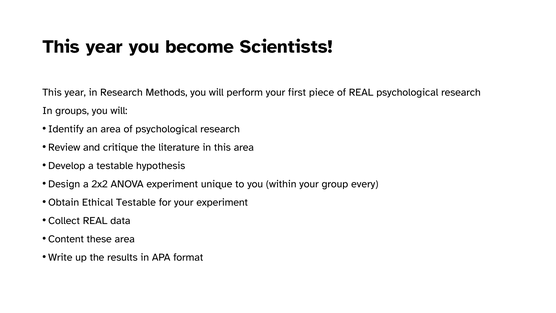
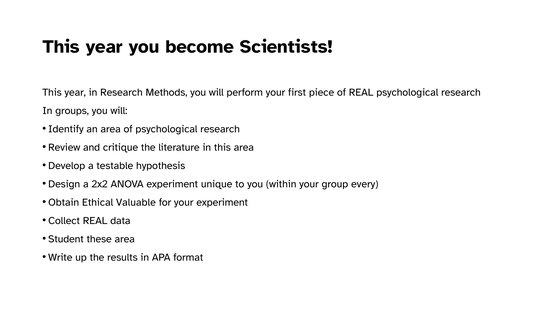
Ethical Testable: Testable -> Valuable
Content: Content -> Student
